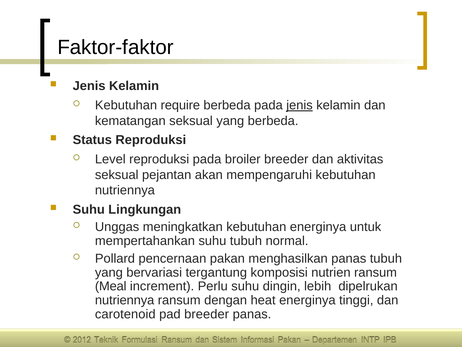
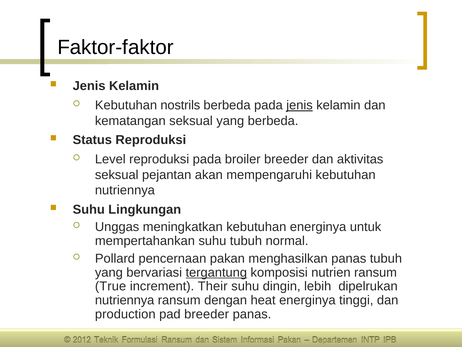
require: require -> nostrils
tergantung underline: none -> present
Meal: Meal -> True
Perlu: Perlu -> Their
carotenoid: carotenoid -> production
